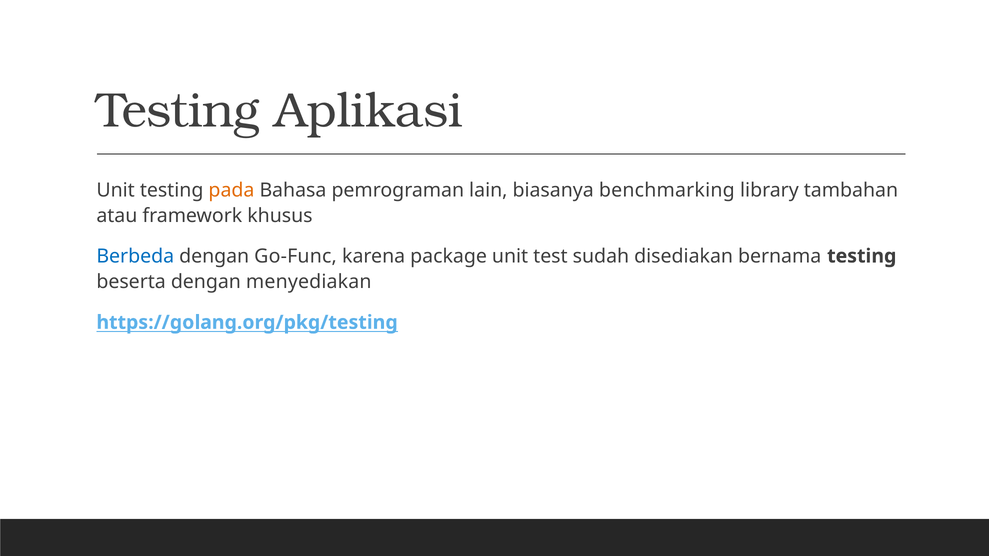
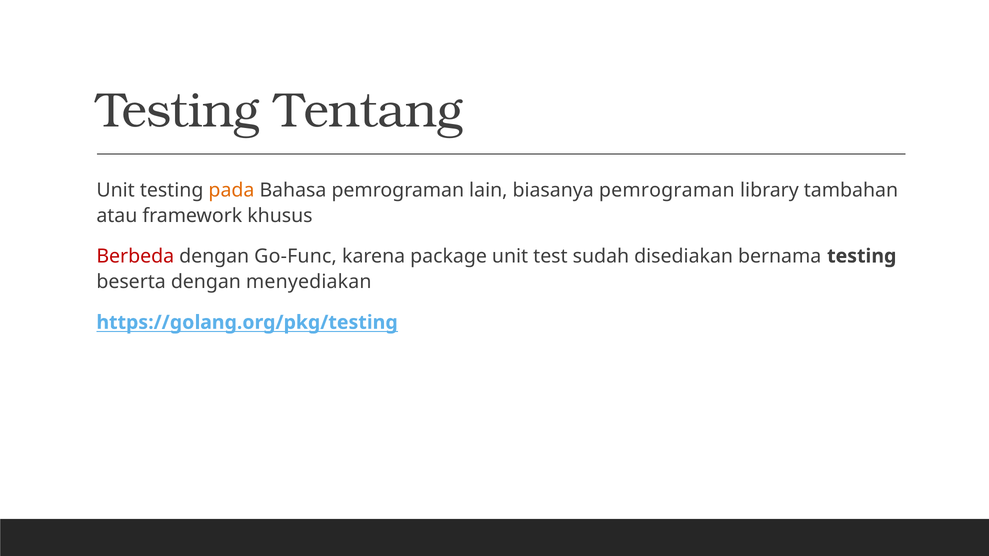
Aplikasi: Aplikasi -> Tentang
biasanya benchmarking: benchmarking -> pemrograman
Berbeda colour: blue -> red
